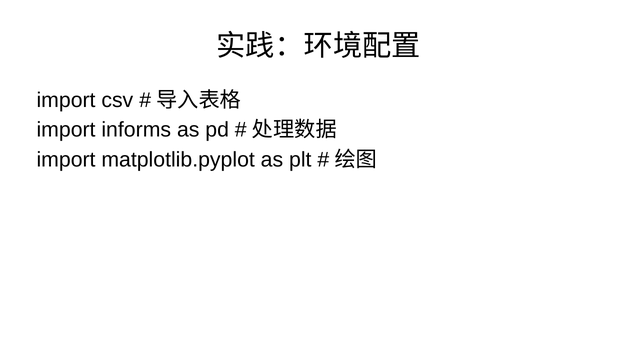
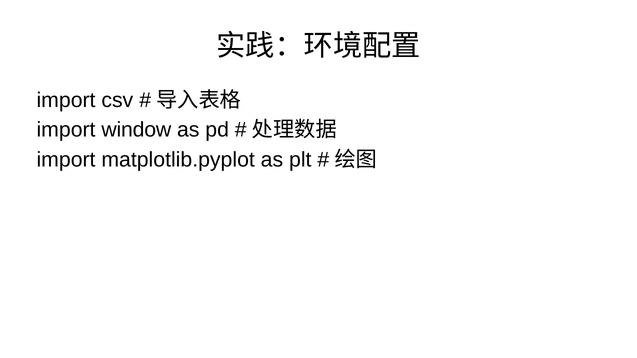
informs: informs -> window
